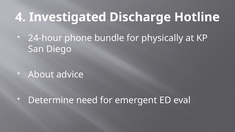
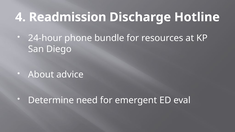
Investigated: Investigated -> Readmission
physically: physically -> resources
